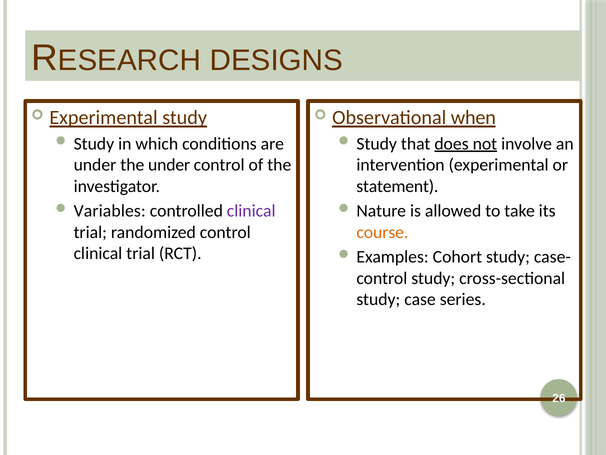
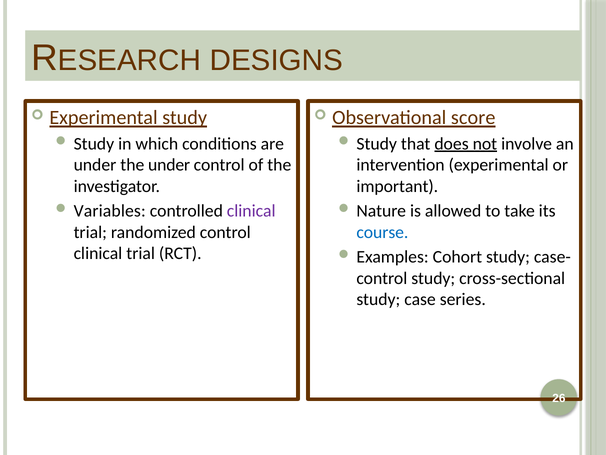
when: when -> score
statement: statement -> important
course colour: orange -> blue
